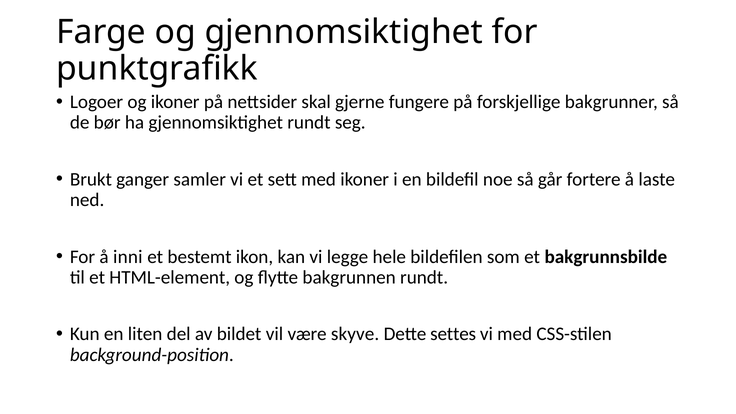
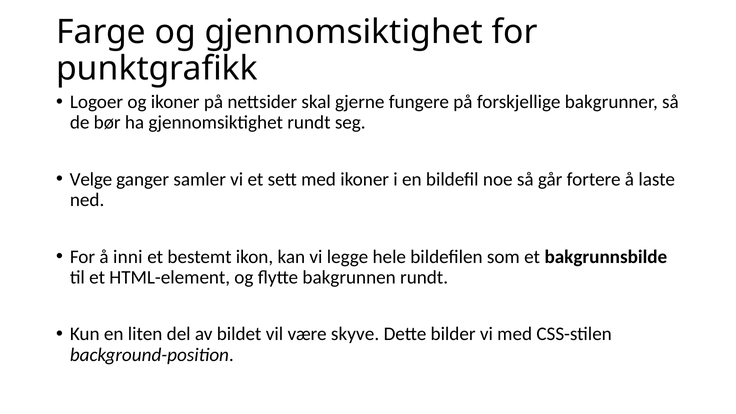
Brukt: Brukt -> Velge
settes: settes -> bilder
